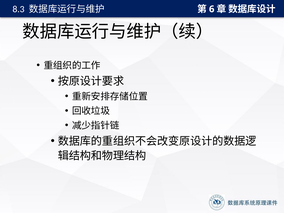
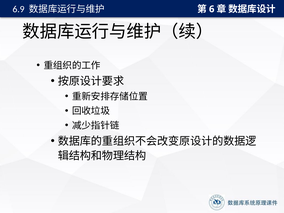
8.3: 8.3 -> 6.9
